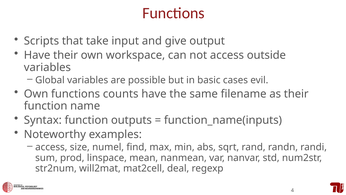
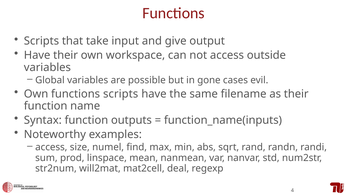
basic: basic -> gone
functions counts: counts -> scripts
